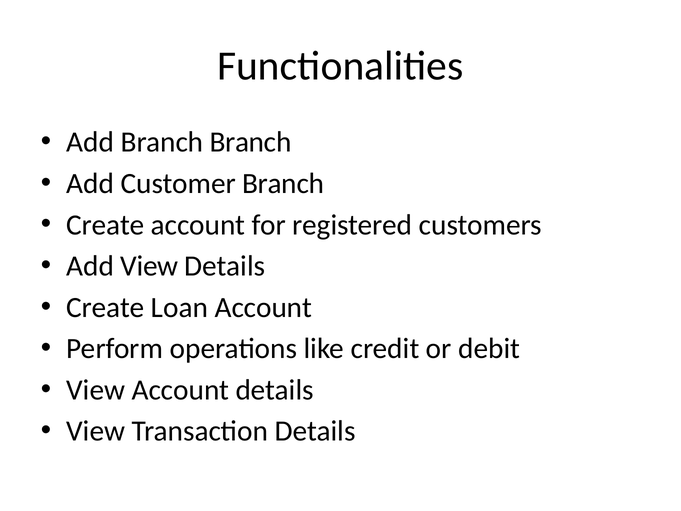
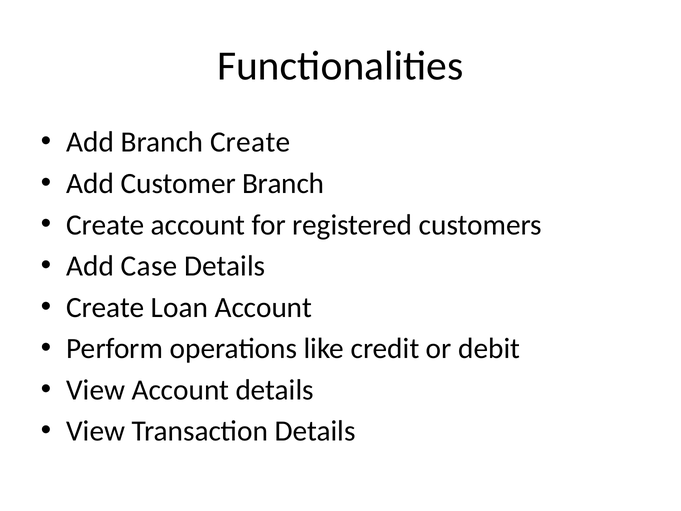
Branch Branch: Branch -> Create
Add View: View -> Case
